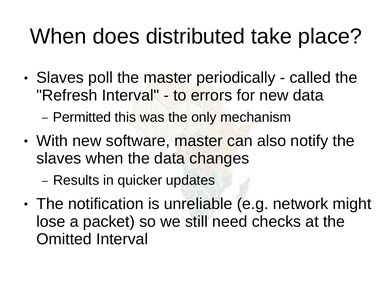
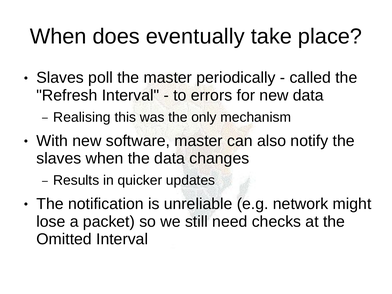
distributed: distributed -> eventually
Permitted: Permitted -> Realising
